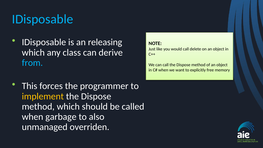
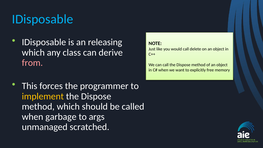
from colour: light blue -> pink
also: also -> args
overriden: overriden -> scratched
